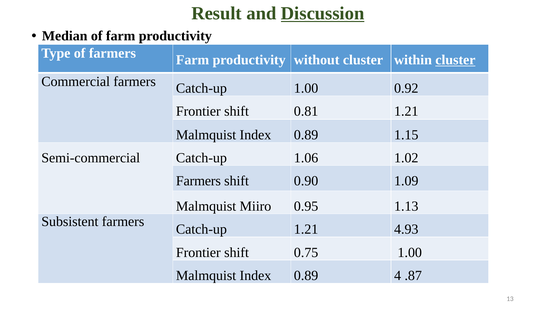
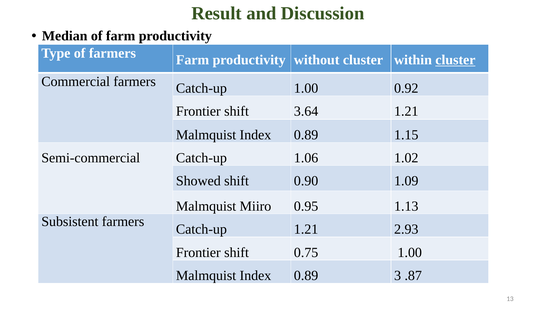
Discussion underline: present -> none
0.81: 0.81 -> 3.64
Farmers at (198, 181): Farmers -> Showed
4.93: 4.93 -> 2.93
4: 4 -> 3
